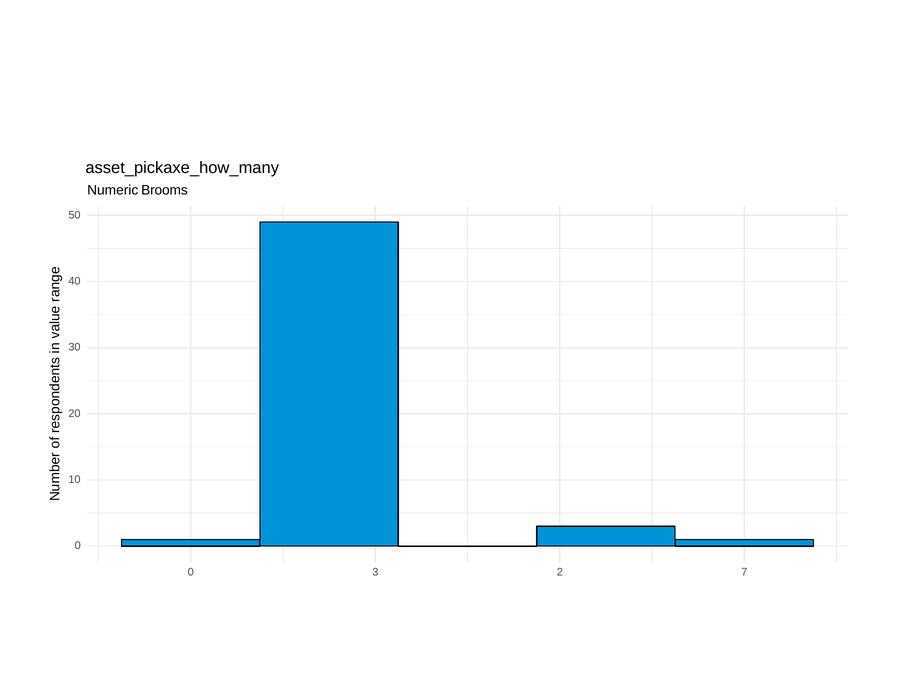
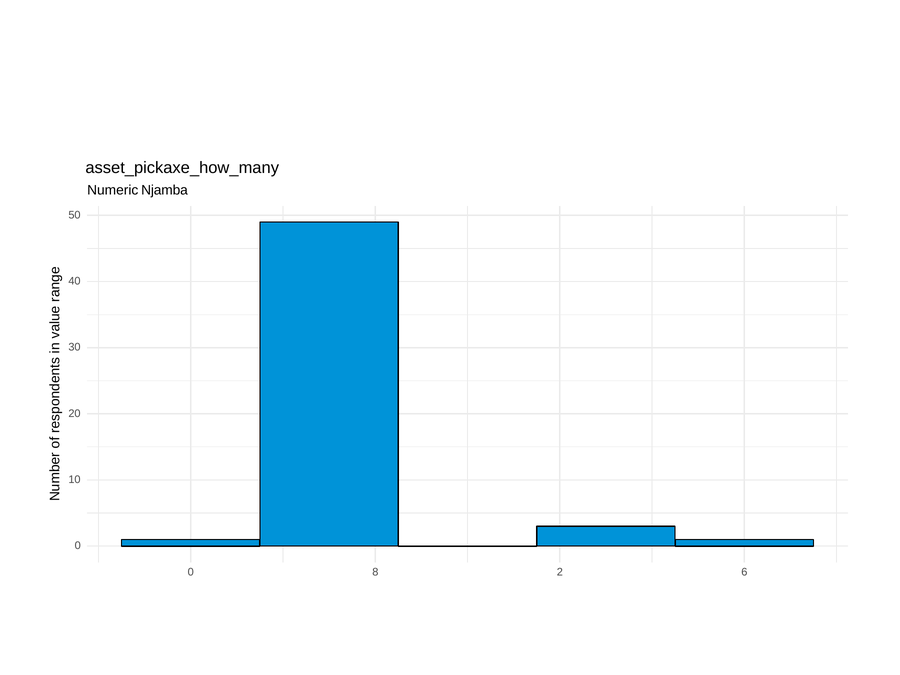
Brooms: Brooms -> Njamba
3: 3 -> 8
7: 7 -> 6
